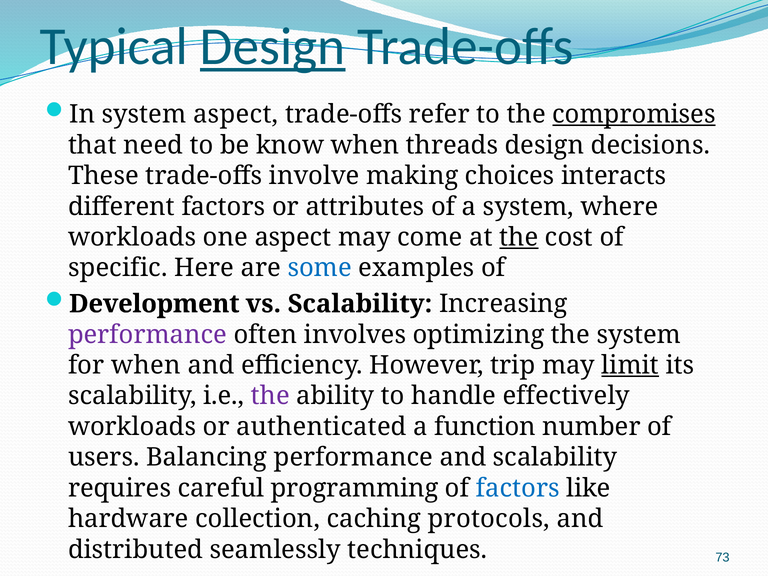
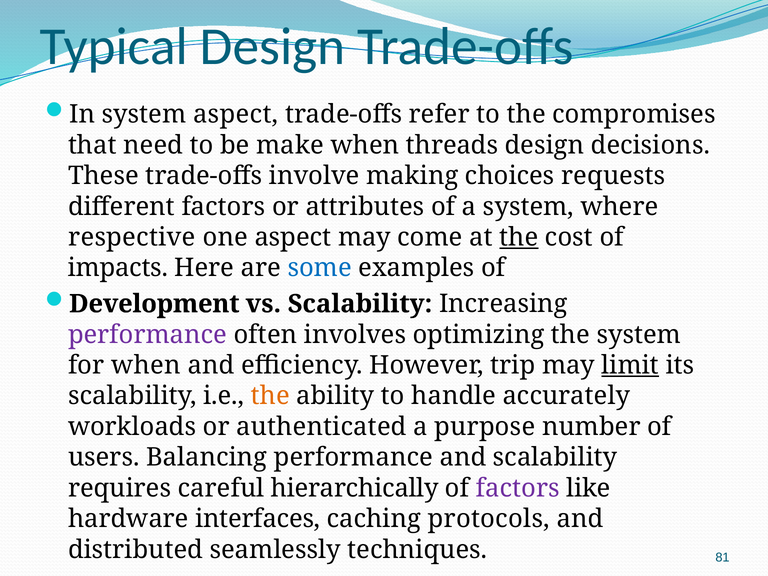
Design at (273, 47) underline: present -> none
compromises underline: present -> none
know: know -> make
interacts: interacts -> requests
workloads at (132, 237): workloads -> respective
specific: specific -> impacts
the at (270, 396) colour: purple -> orange
effectively: effectively -> accurately
function: function -> purpose
programming: programming -> hierarchically
factors at (518, 488) colour: blue -> purple
collection: collection -> interfaces
73: 73 -> 81
